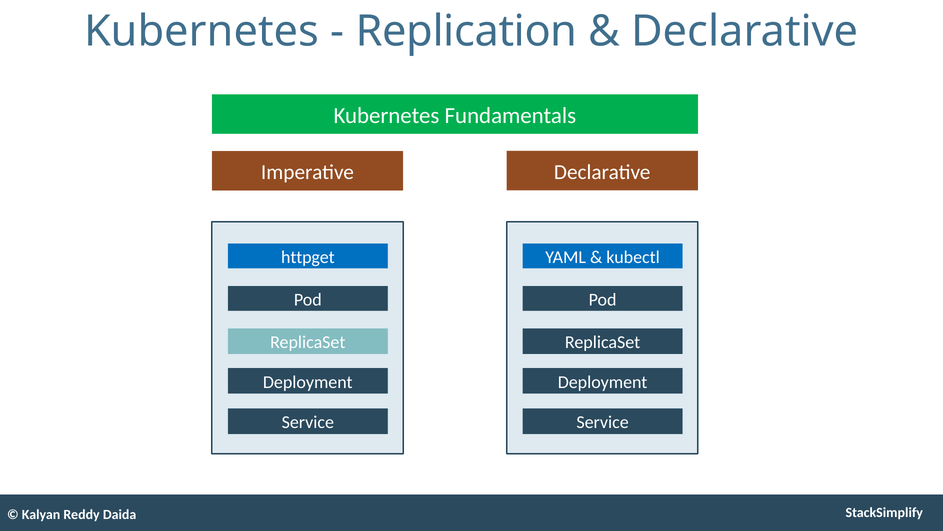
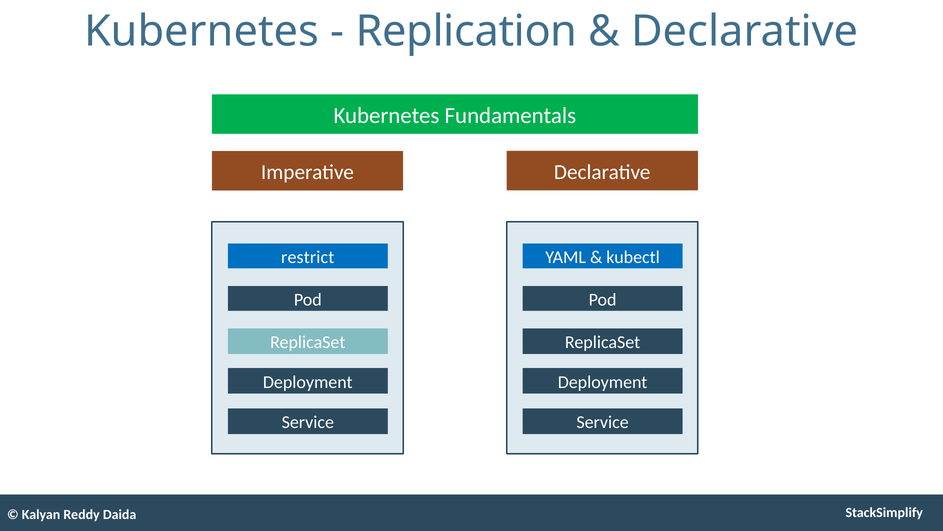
httpget: httpget -> restrict
